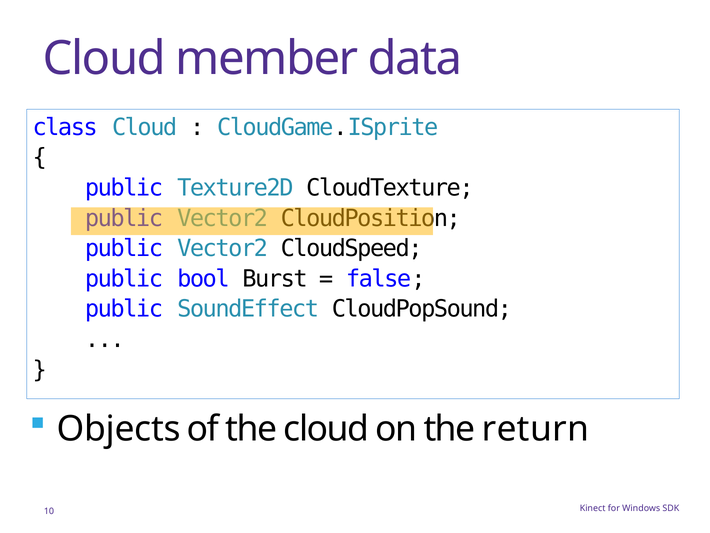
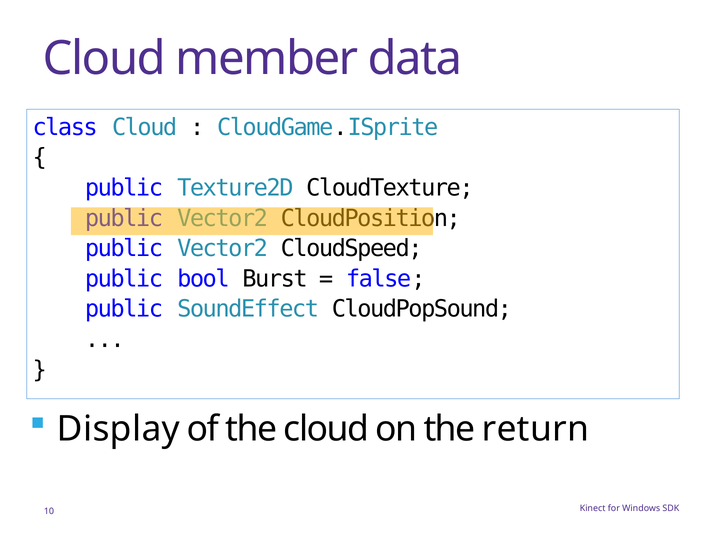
Objects: Objects -> Display
